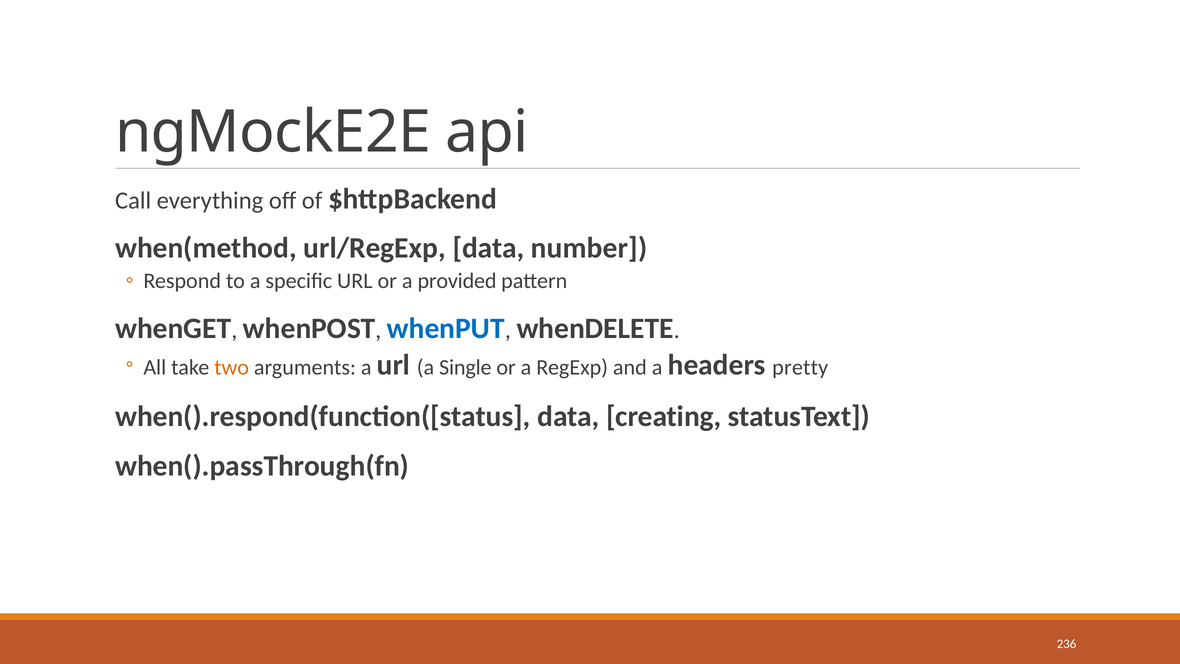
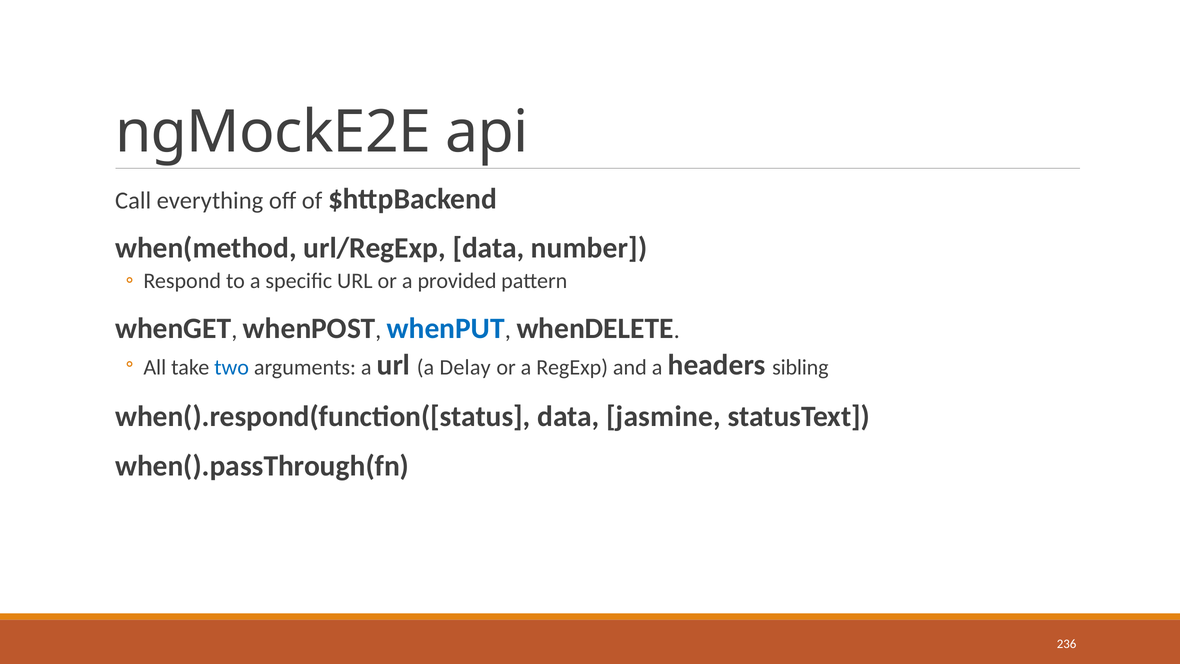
two colour: orange -> blue
Single: Single -> Delay
pretty: pretty -> sibling
creating: creating -> jasmine
